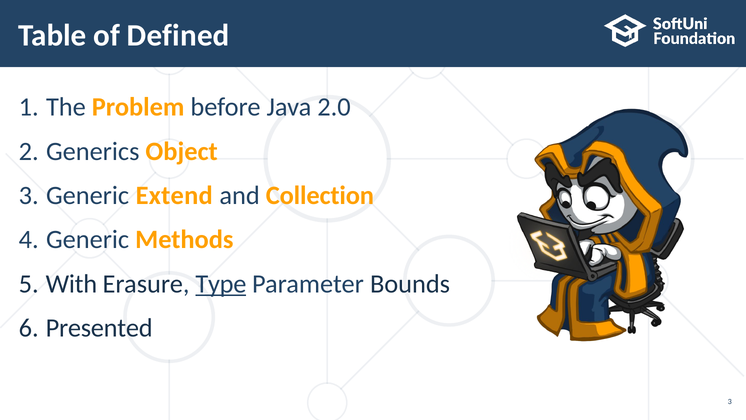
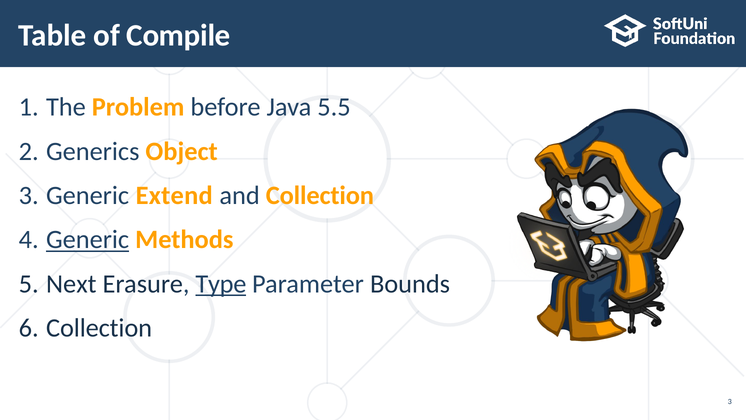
Defined: Defined -> Compile
2.0: 2.0 -> 5.5
Generic at (88, 240) underline: none -> present
With: With -> Next
Presented at (99, 328): Presented -> Collection
